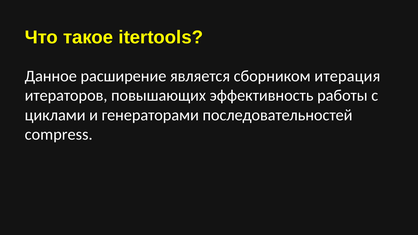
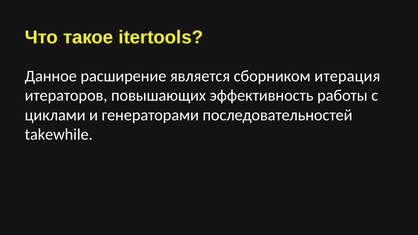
compress: compress -> takewhile
